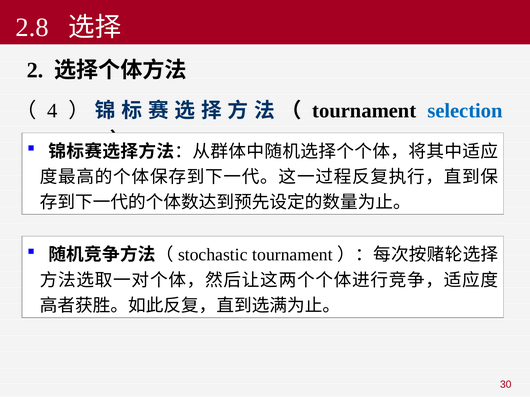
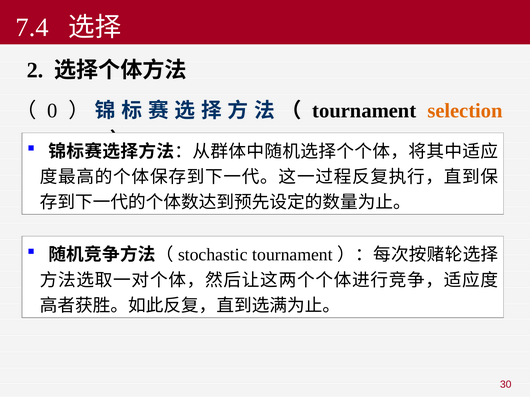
2.8: 2.8 -> 7.4
4: 4 -> 0
selection colour: blue -> orange
